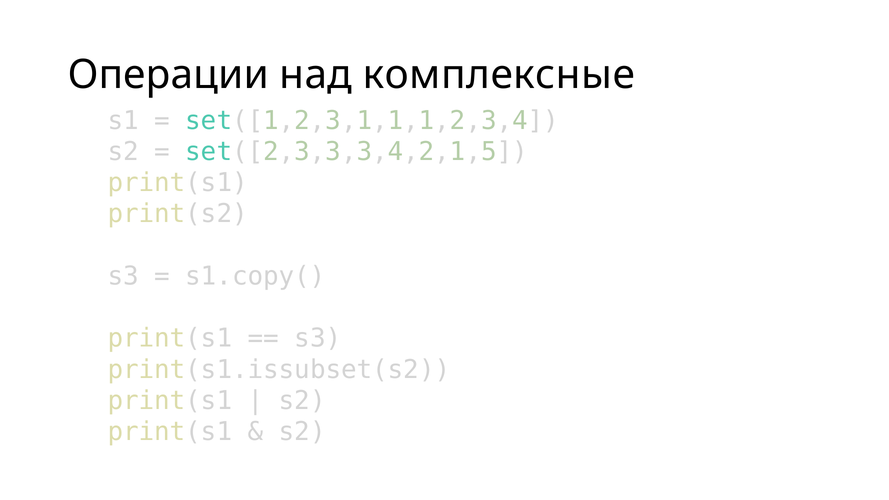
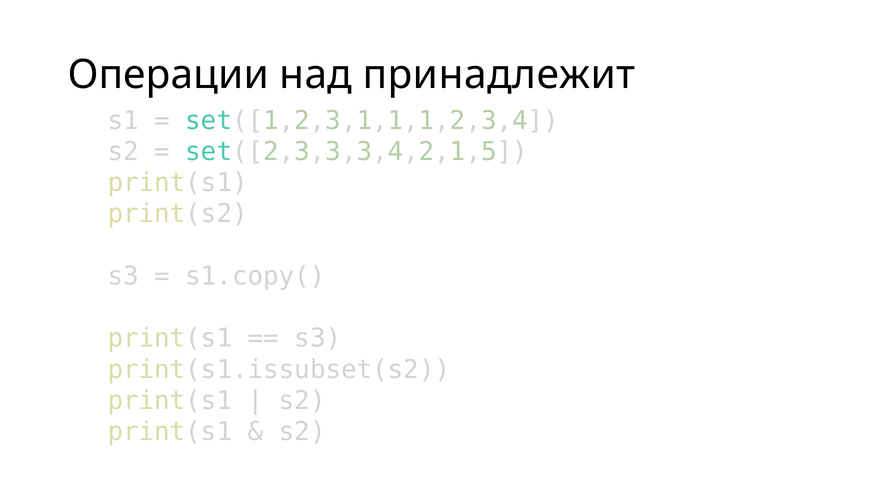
комплексные: комплексные -> принадлежит
